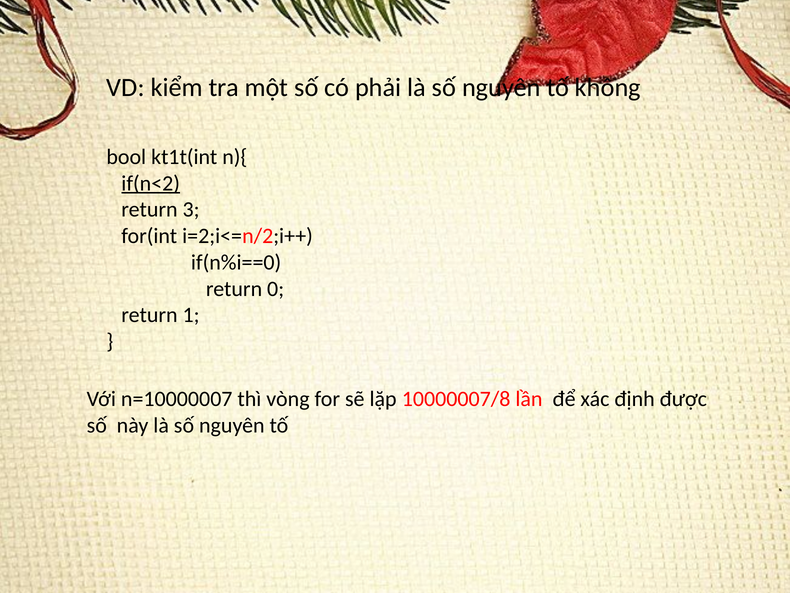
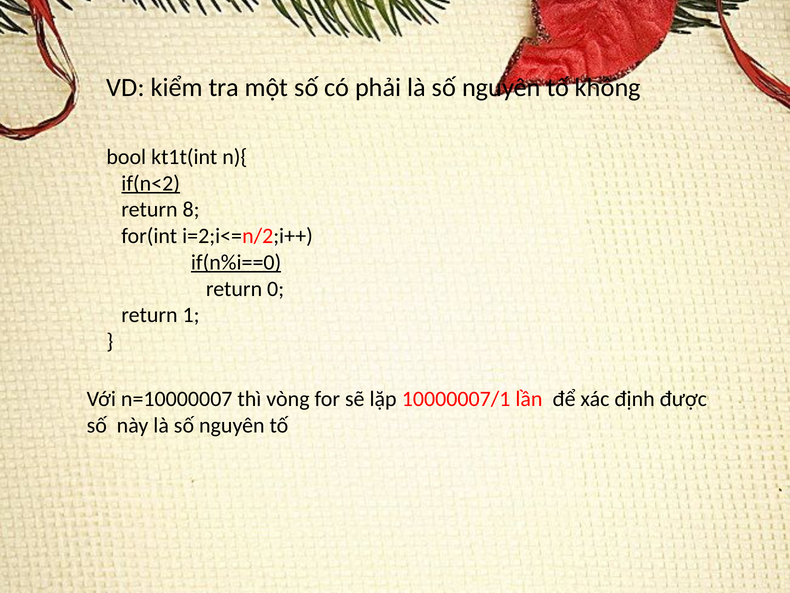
3: 3 -> 8
if(n%i==0 underline: none -> present
10000007/8: 10000007/8 -> 10000007/1
